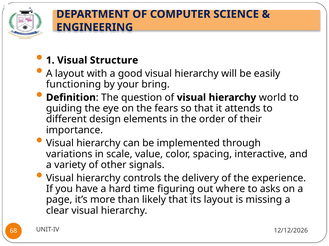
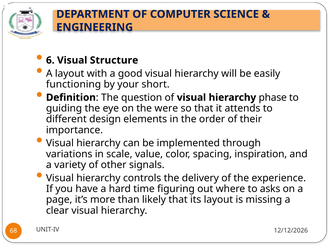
1: 1 -> 6
bring: bring -> short
world: world -> phase
fears: fears -> were
interactive: interactive -> inspiration
